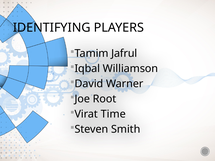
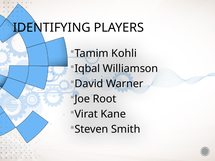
Jafrul: Jafrul -> Kohli
Time: Time -> Kane
